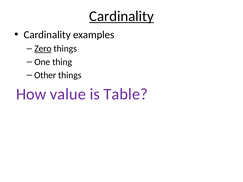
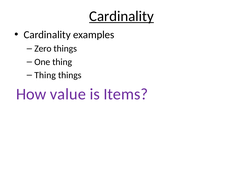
Zero underline: present -> none
Other at (45, 75): Other -> Thing
Table: Table -> Items
